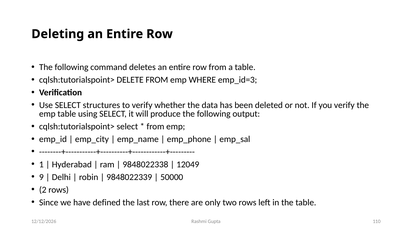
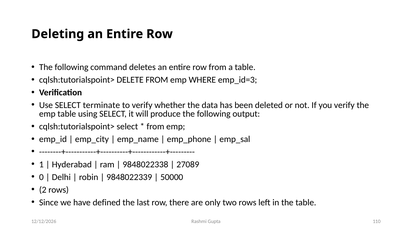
structures: structures -> terminate
12049: 12049 -> 27089
9: 9 -> 0
